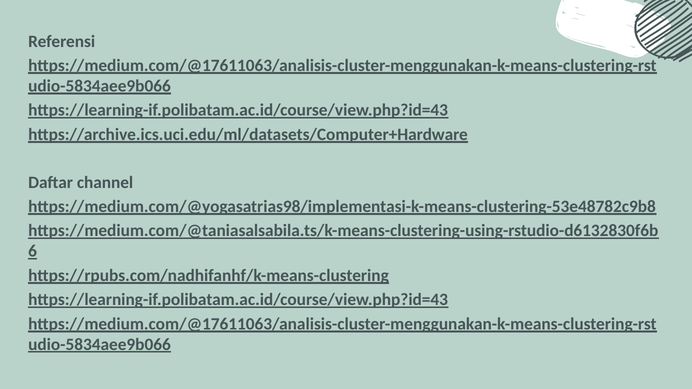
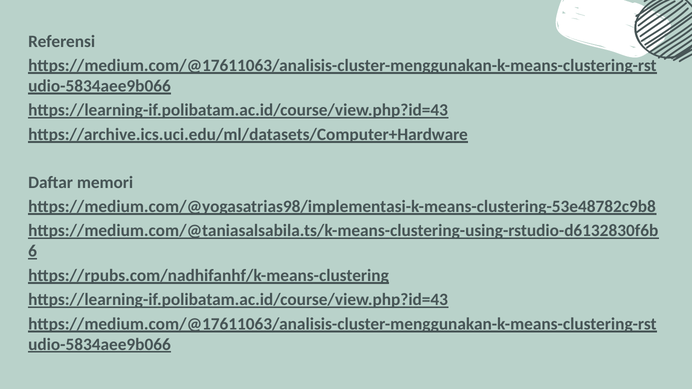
channel: channel -> memori
